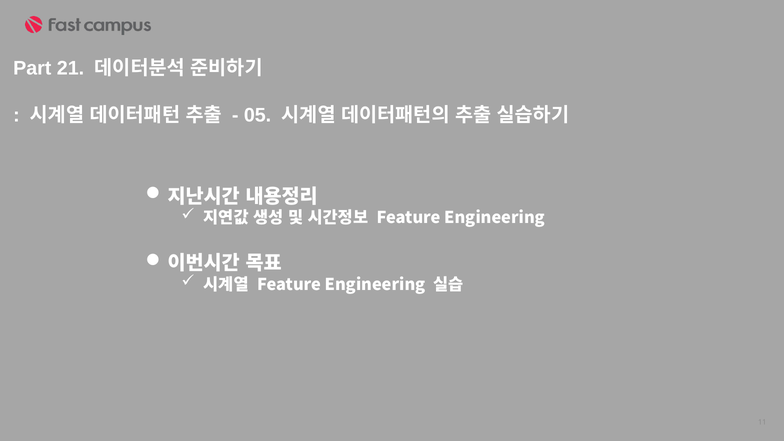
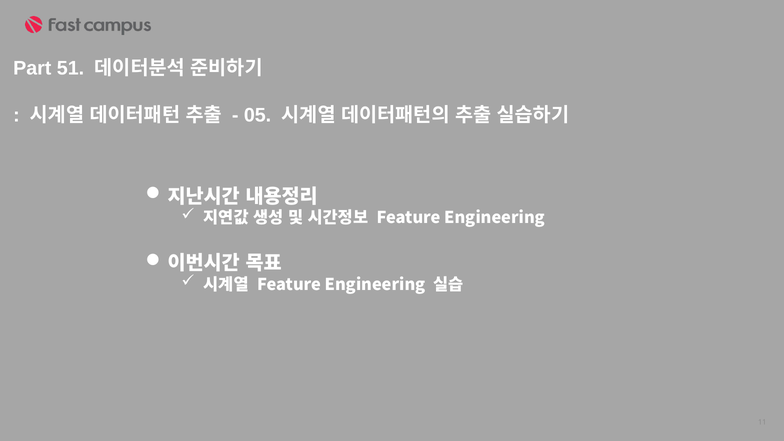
21: 21 -> 51
